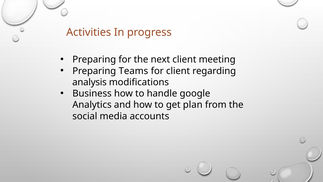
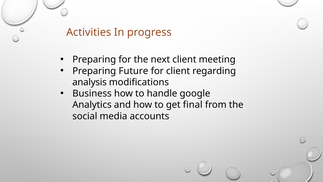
Teams: Teams -> Future
plan: plan -> final
